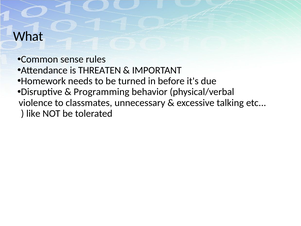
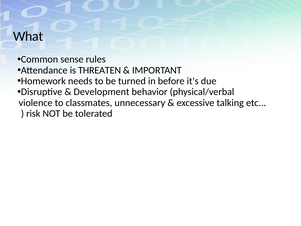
Programming: Programming -> Development
like: like -> risk
